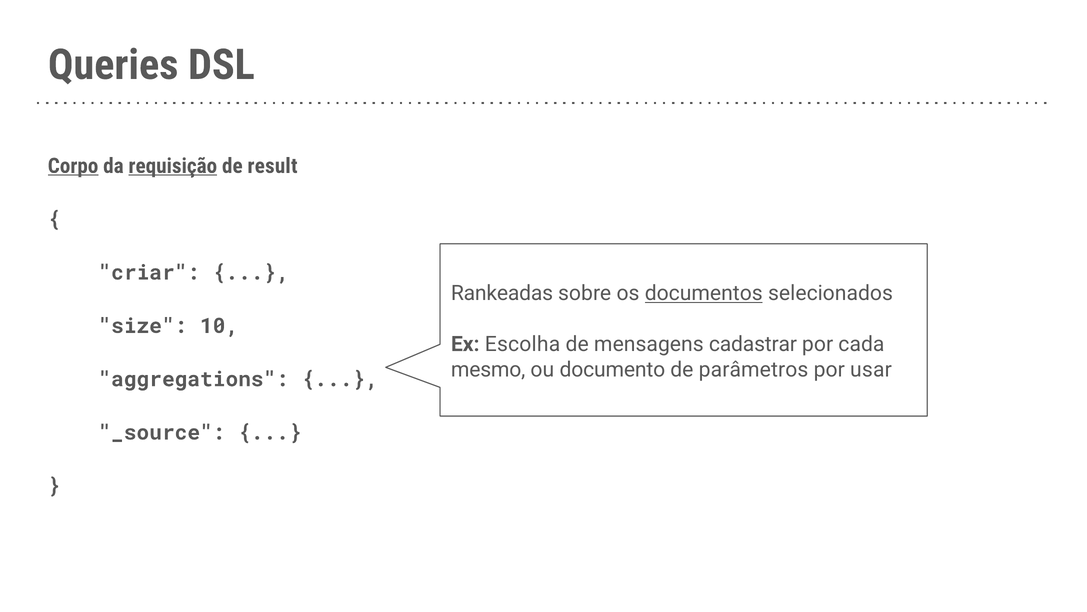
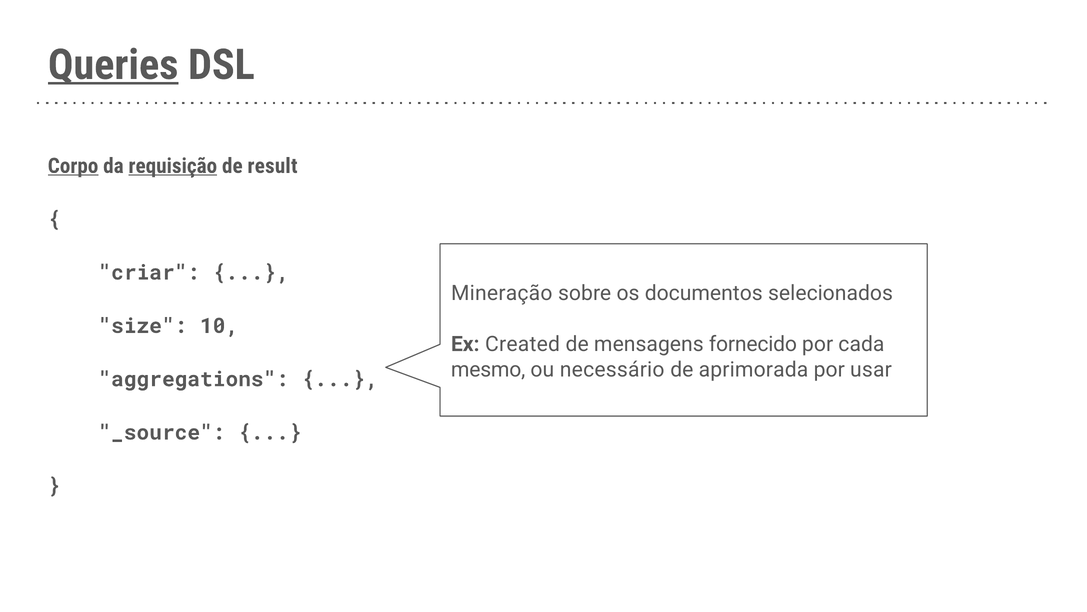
Queries underline: none -> present
Rankeadas: Rankeadas -> Mineração
documentos underline: present -> none
Escolha: Escolha -> Created
cadastrar: cadastrar -> fornecido
documento: documento -> necessário
parâmetros: parâmetros -> aprimorada
